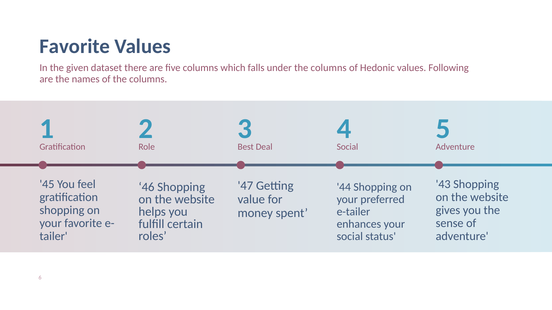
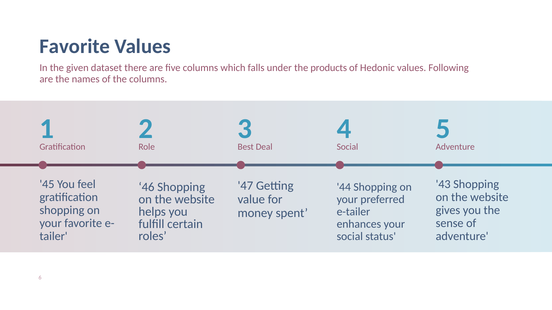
under the columns: columns -> products
